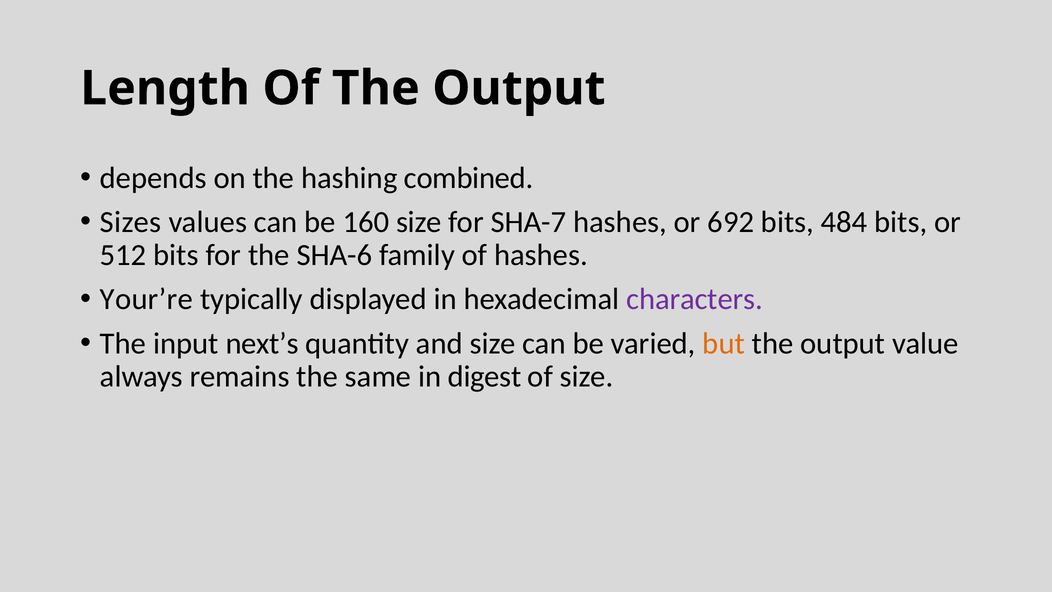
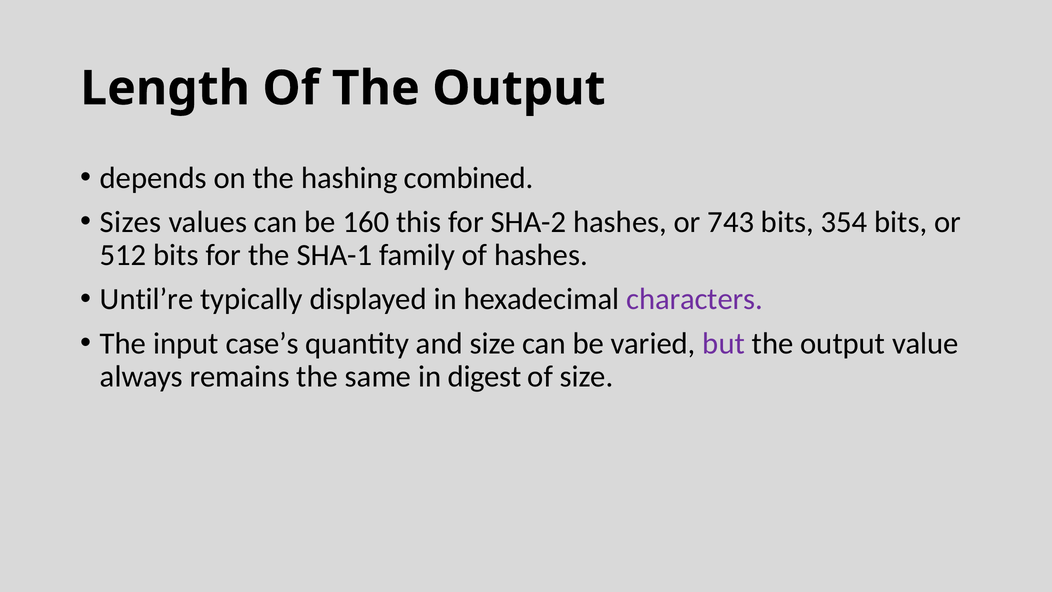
160 size: size -> this
SHA-7: SHA-7 -> SHA-2
692: 692 -> 743
484: 484 -> 354
SHA-6: SHA-6 -> SHA-1
Your’re: Your’re -> Until’re
next’s: next’s -> case’s
but colour: orange -> purple
